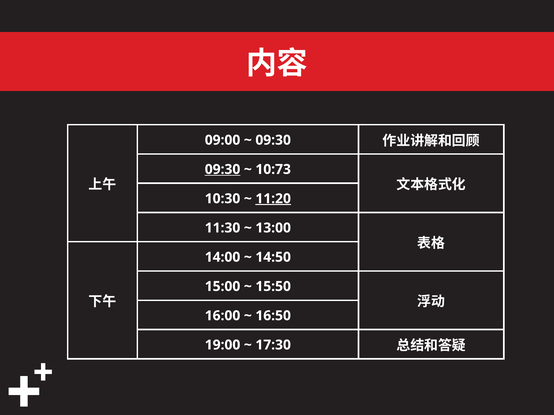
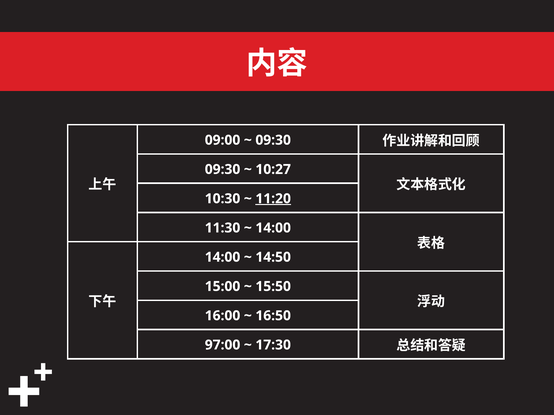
09:30 at (223, 170) underline: present -> none
10:73: 10:73 -> 10:27
13:00 at (273, 228): 13:00 -> 14:00
19:00: 19:00 -> 97:00
